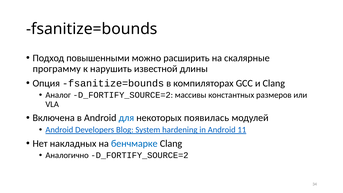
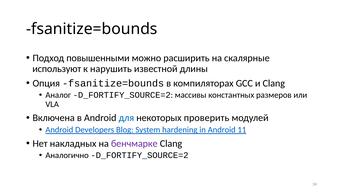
программу: программу -> используют
появилась: появилась -> проверить
бенчмарке colour: blue -> purple
